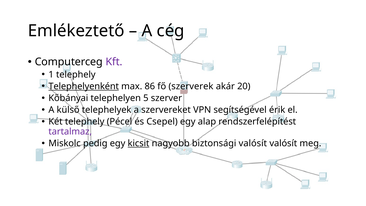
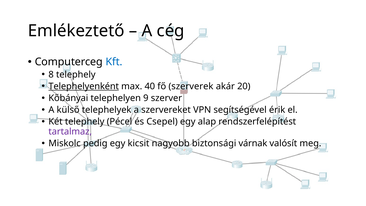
Kft colour: purple -> blue
1: 1 -> 8
86: 86 -> 40
5: 5 -> 9
kicsit underline: present -> none
biztonsági valósít: valósít -> várnak
